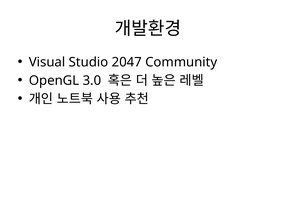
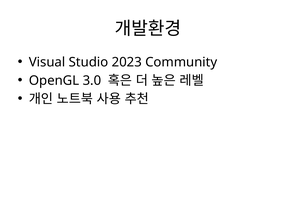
2047: 2047 -> 2023
